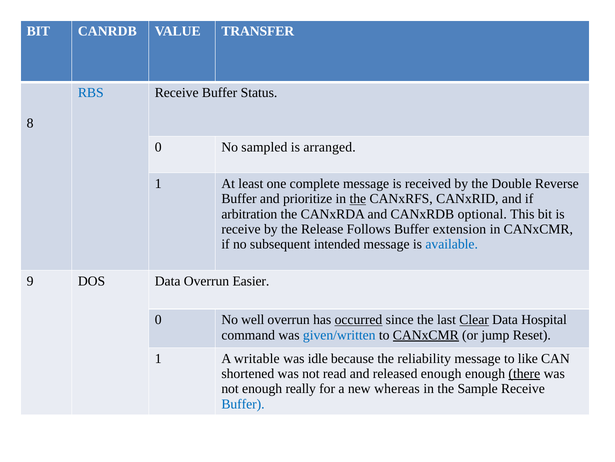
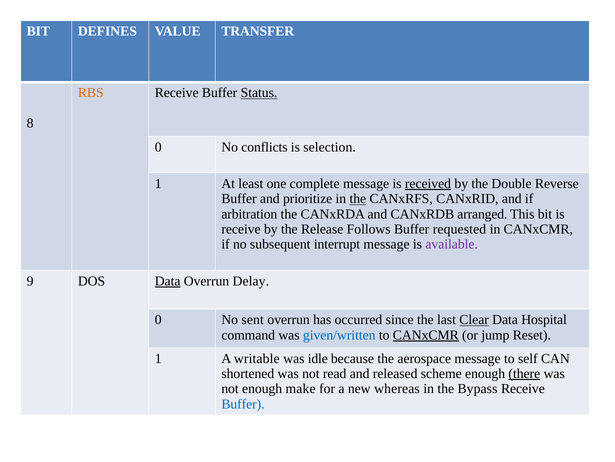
CANRDB: CANRDB -> DEFINES
RBS colour: blue -> orange
Status underline: none -> present
sampled: sampled -> conflicts
arranged: arranged -> selection
received underline: none -> present
optional: optional -> arranged
extension: extension -> requested
intended: intended -> interrupt
available colour: blue -> purple
Data at (168, 281) underline: none -> present
Easier: Easier -> Delay
well: well -> sent
occurred underline: present -> none
reliability: reliability -> aerospace
like: like -> self
released enough: enough -> scheme
really: really -> make
Sample: Sample -> Bypass
